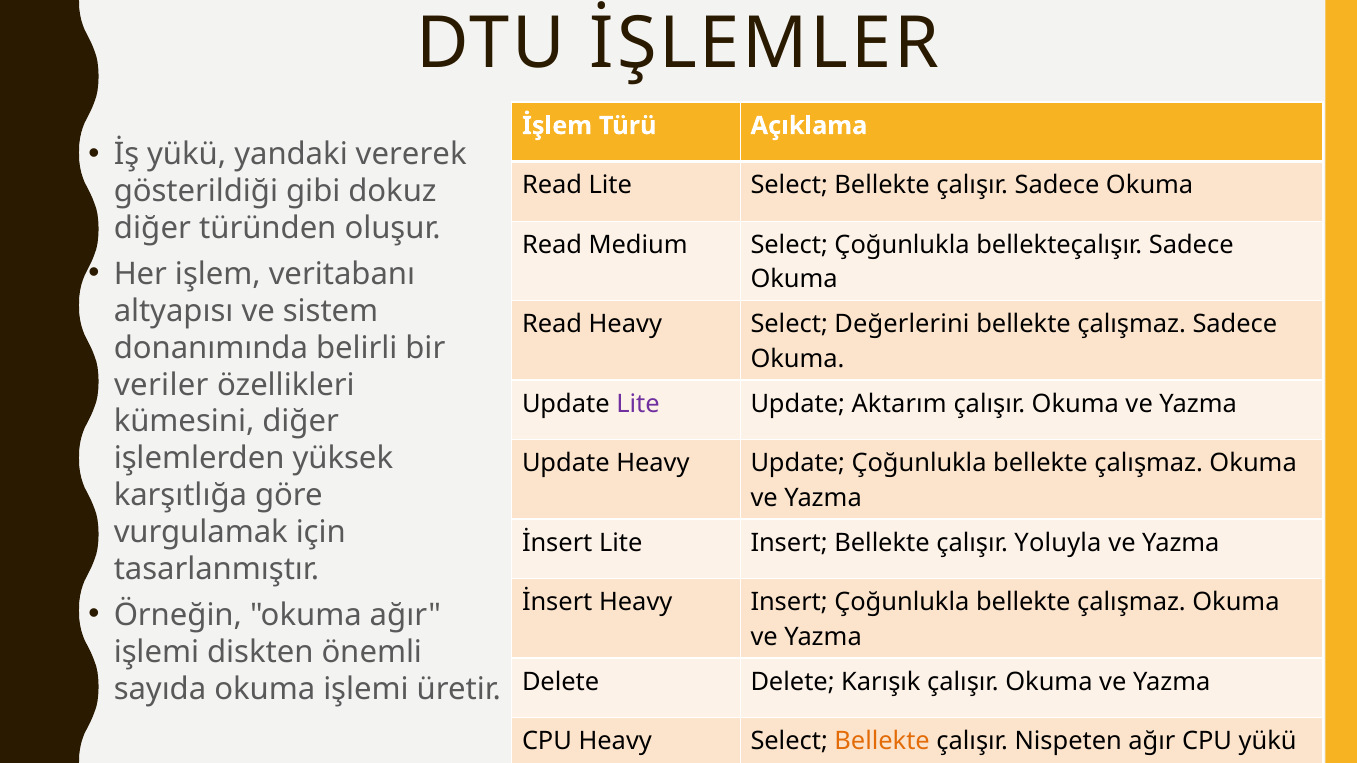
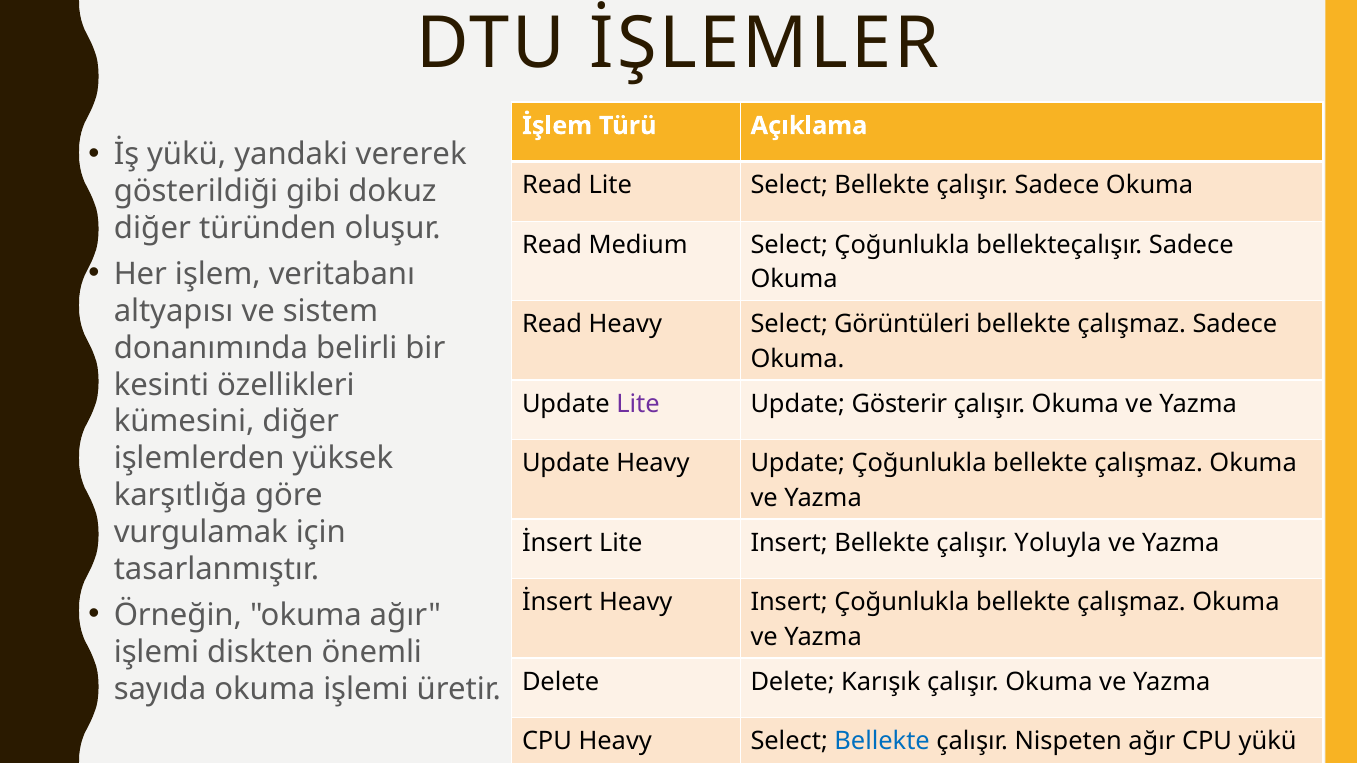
Değerlerini: Değerlerini -> Görüntüleri
veriler: veriler -> kesinti
Aktarım: Aktarım -> Gösterir
Bellekte at (882, 742) colour: orange -> blue
